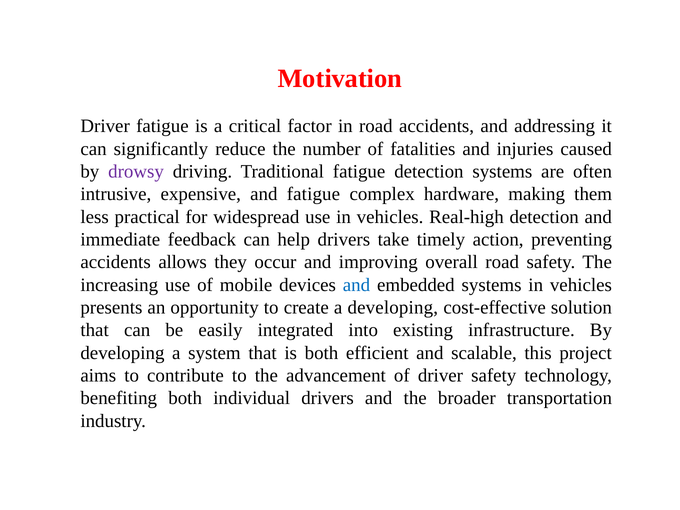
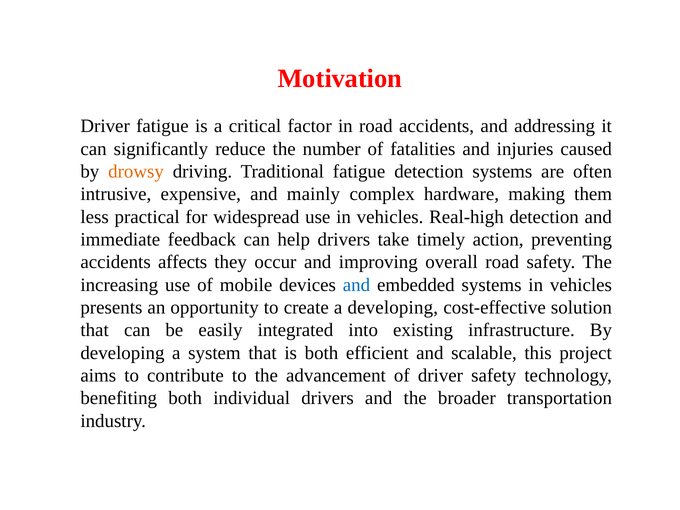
drowsy colour: purple -> orange
and fatigue: fatigue -> mainly
allows: allows -> affects
